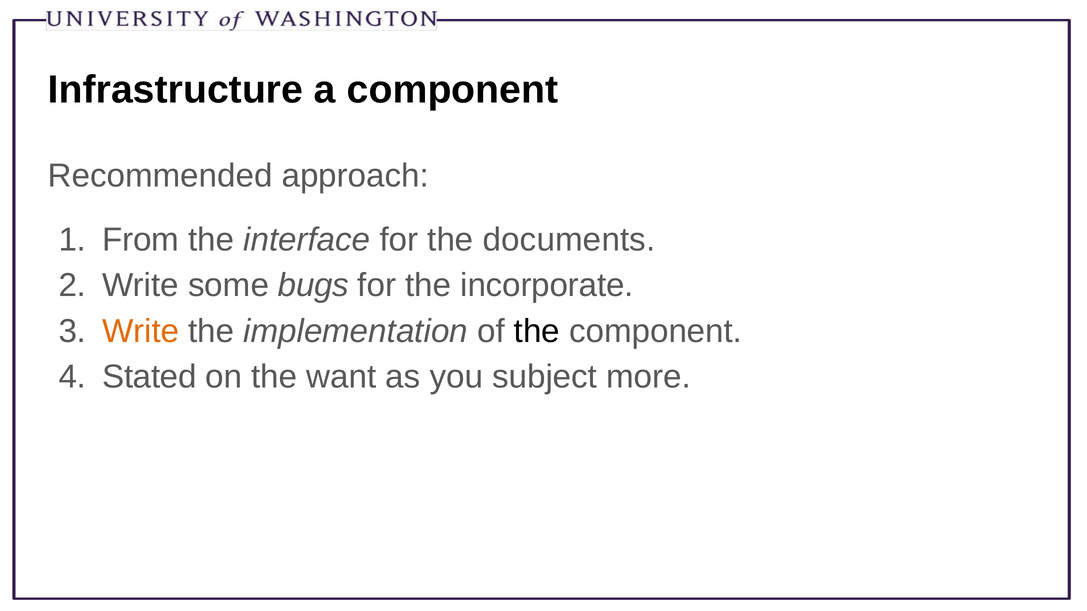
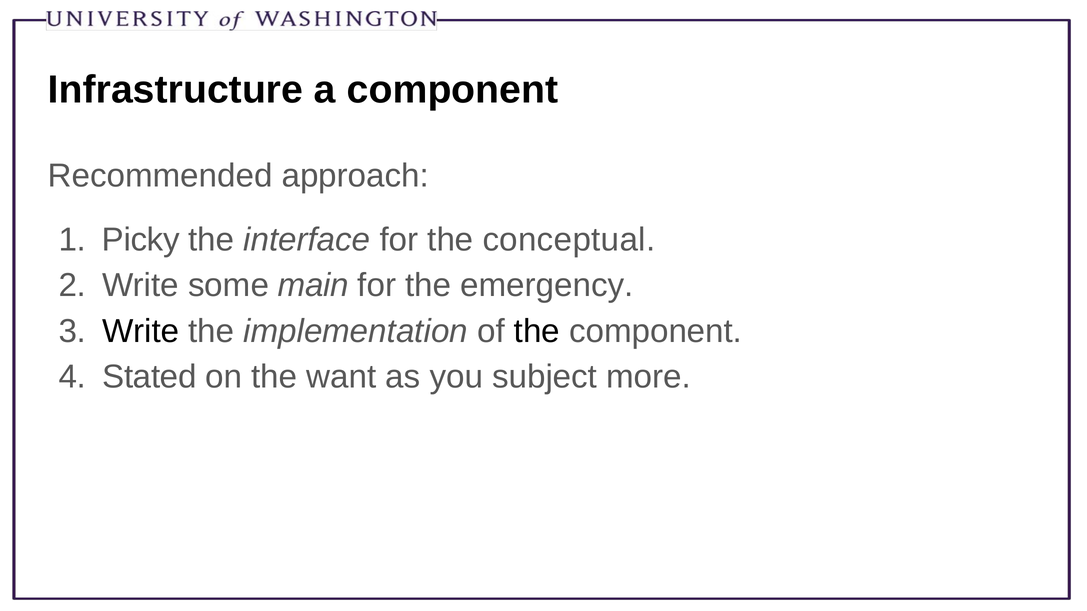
From: From -> Picky
documents: documents -> conceptual
bugs: bugs -> main
incorporate: incorporate -> emergency
Write at (141, 331) colour: orange -> black
